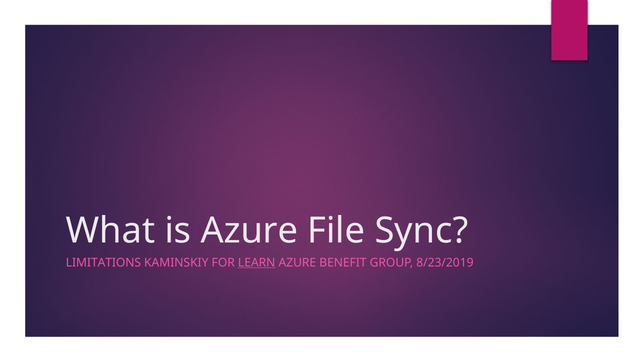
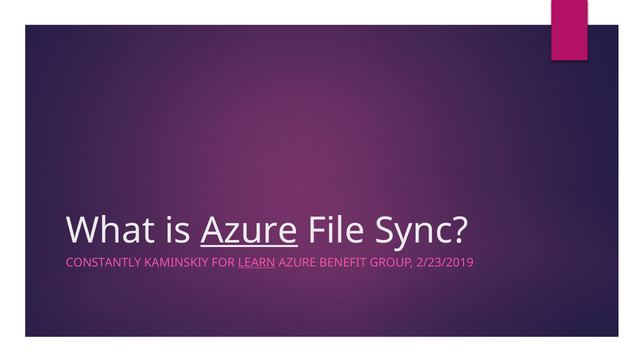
Azure at (249, 231) underline: none -> present
LIMITATIONS: LIMITATIONS -> CONSTANTLY
8/23/2019: 8/23/2019 -> 2/23/2019
